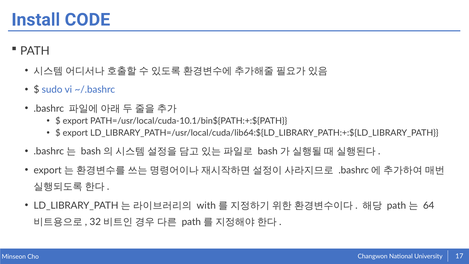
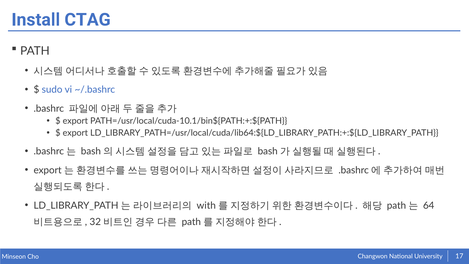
CODE: CODE -> CTAG
